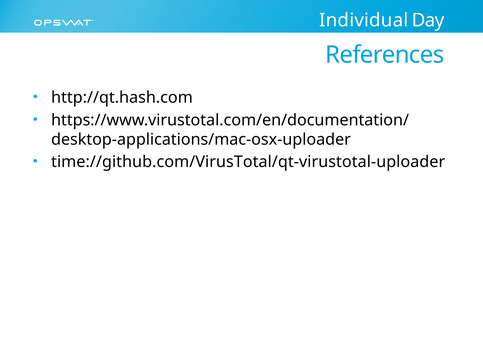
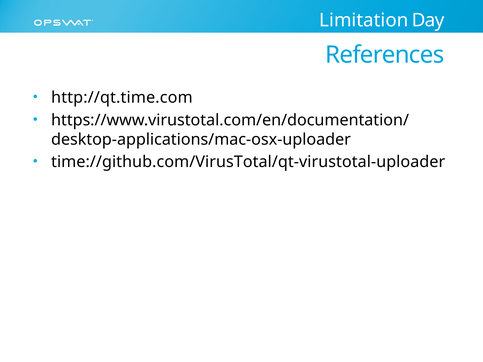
Individual: Individual -> Limitation
http://qt.hash.com: http://qt.hash.com -> http://qt.time.com
